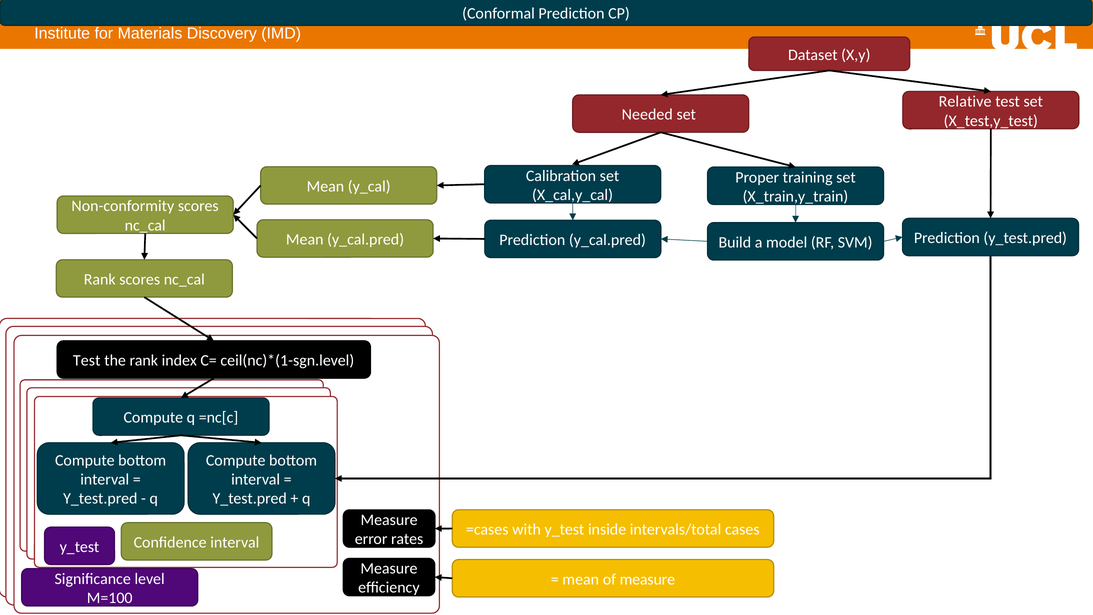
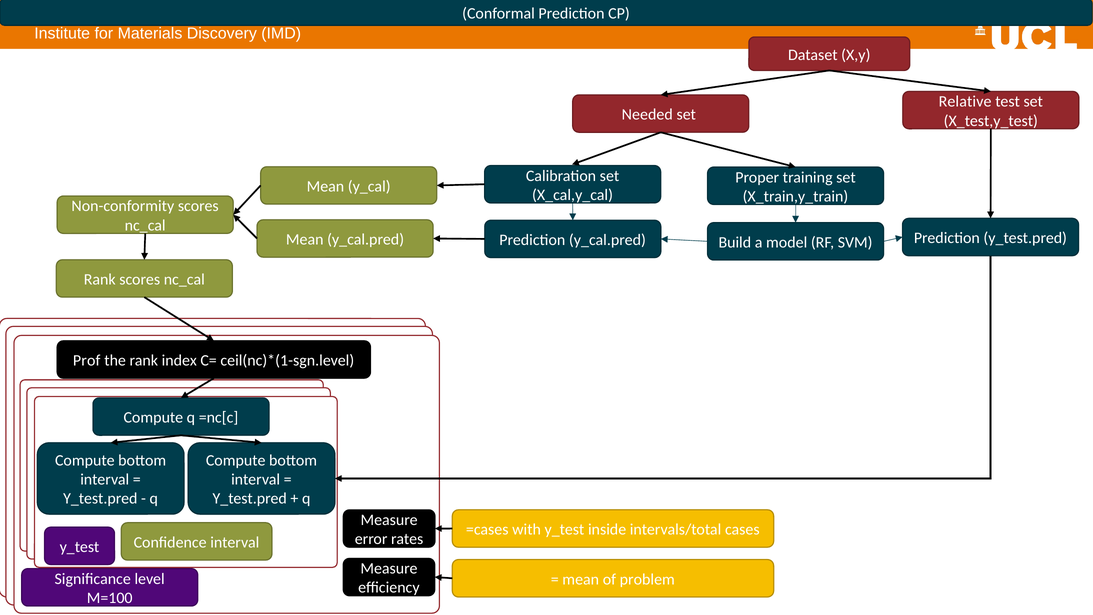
Test at (87, 360): Test -> Prof
of measure: measure -> problem
